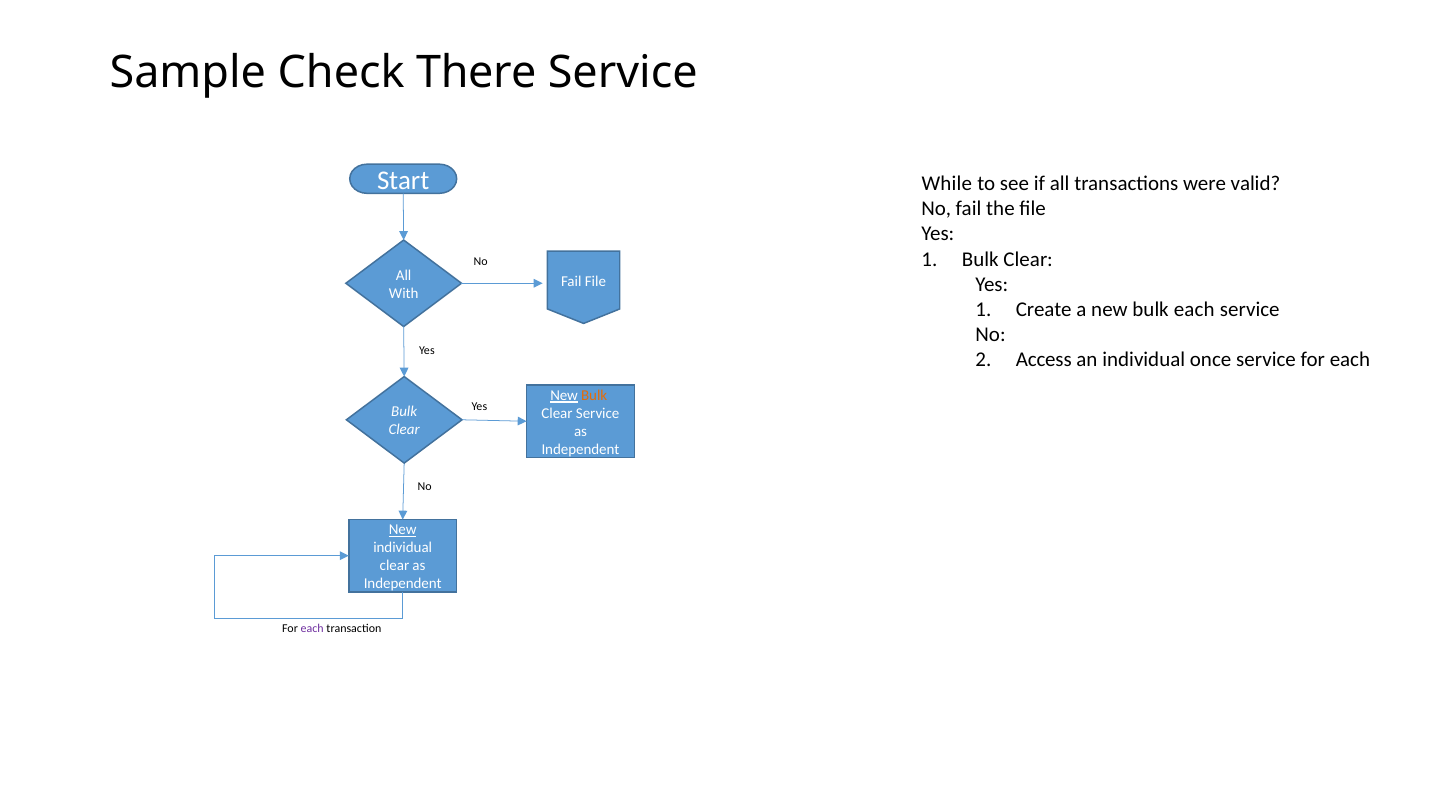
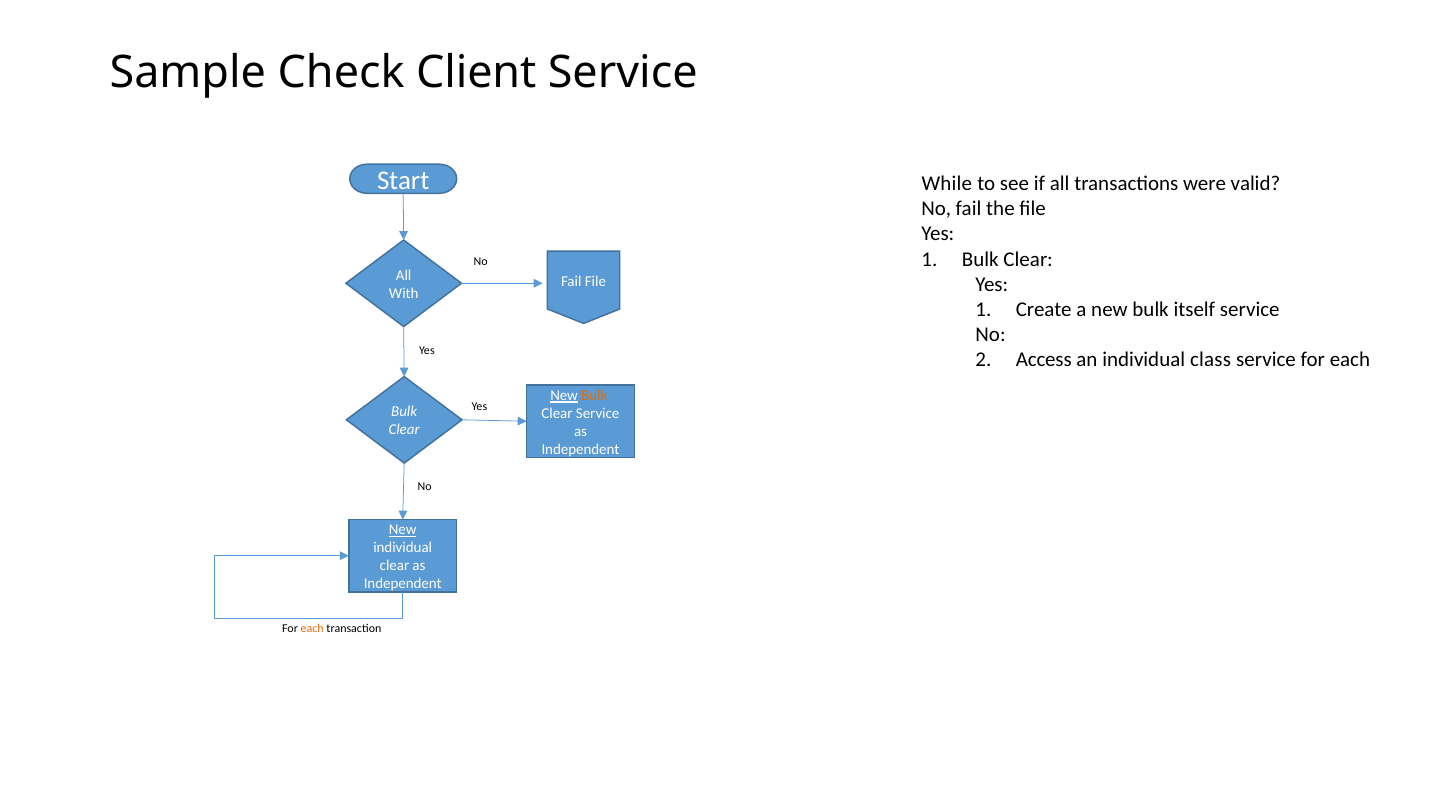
There: There -> Client
bulk each: each -> itself
once: once -> class
each at (312, 628) colour: purple -> orange
